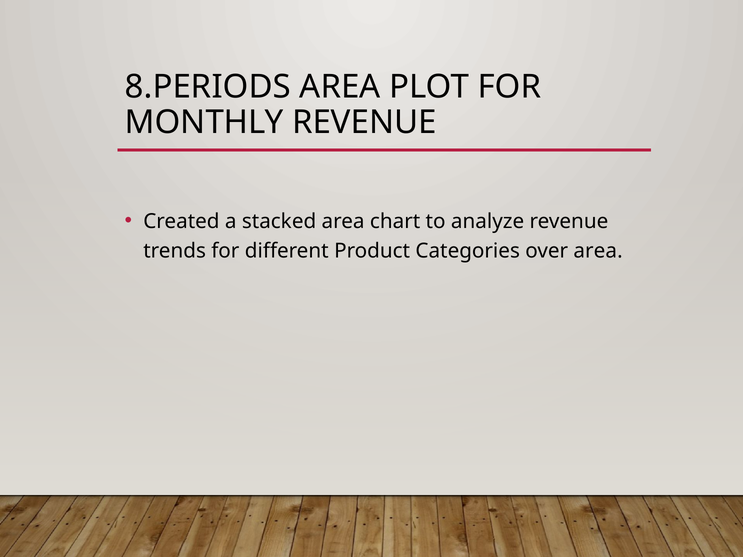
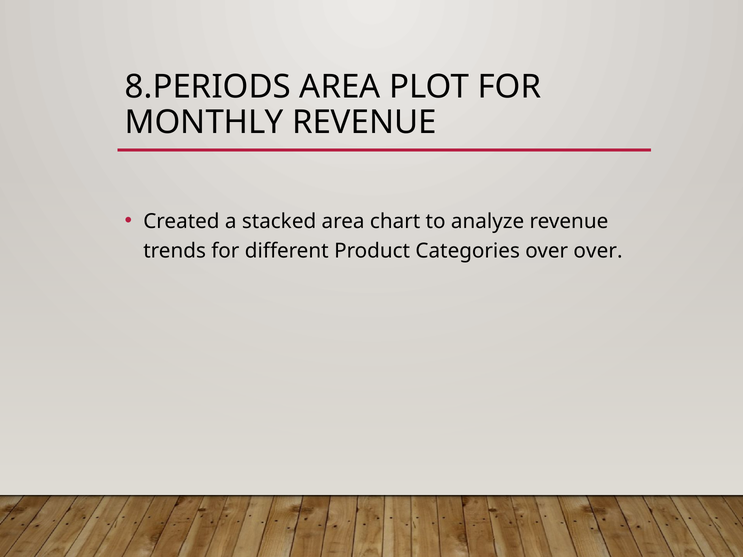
over area: area -> over
